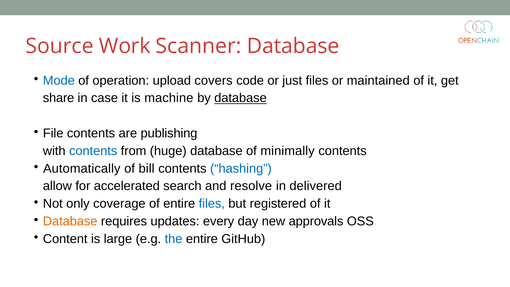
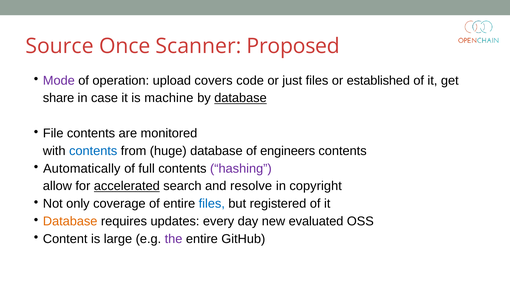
Work: Work -> Once
Scanner Database: Database -> Proposed
Mode colour: blue -> purple
maintained: maintained -> established
publishing: publishing -> monitored
minimally: minimally -> engineers
bill: bill -> full
hashing colour: blue -> purple
accelerated underline: none -> present
delivered: delivered -> copyright
approvals: approvals -> evaluated
the colour: blue -> purple
